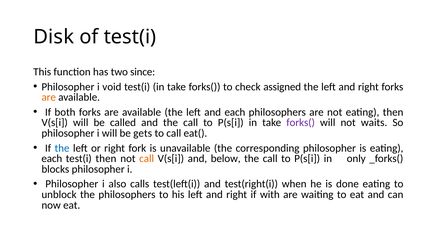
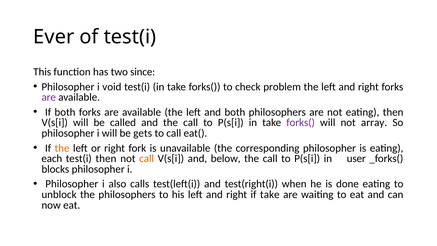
Disk: Disk -> Ever
assigned: assigned -> problem
are at (49, 97) colour: orange -> purple
and each: each -> both
waits: waits -> array
the at (62, 148) colour: blue -> orange
only: only -> user
if with: with -> take
